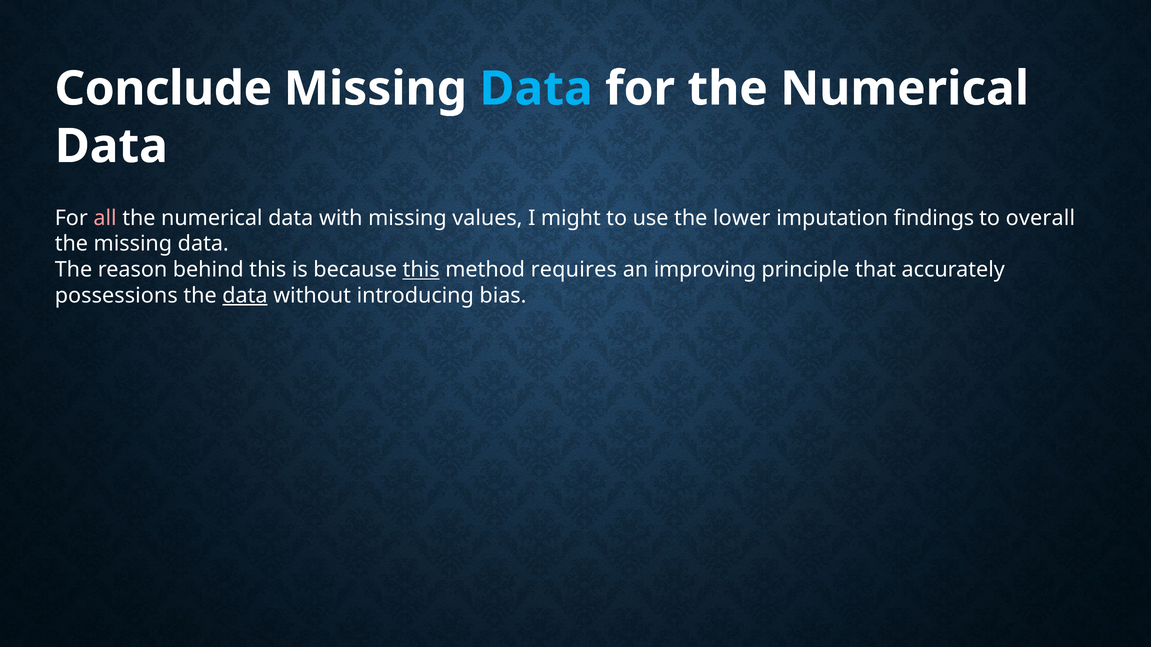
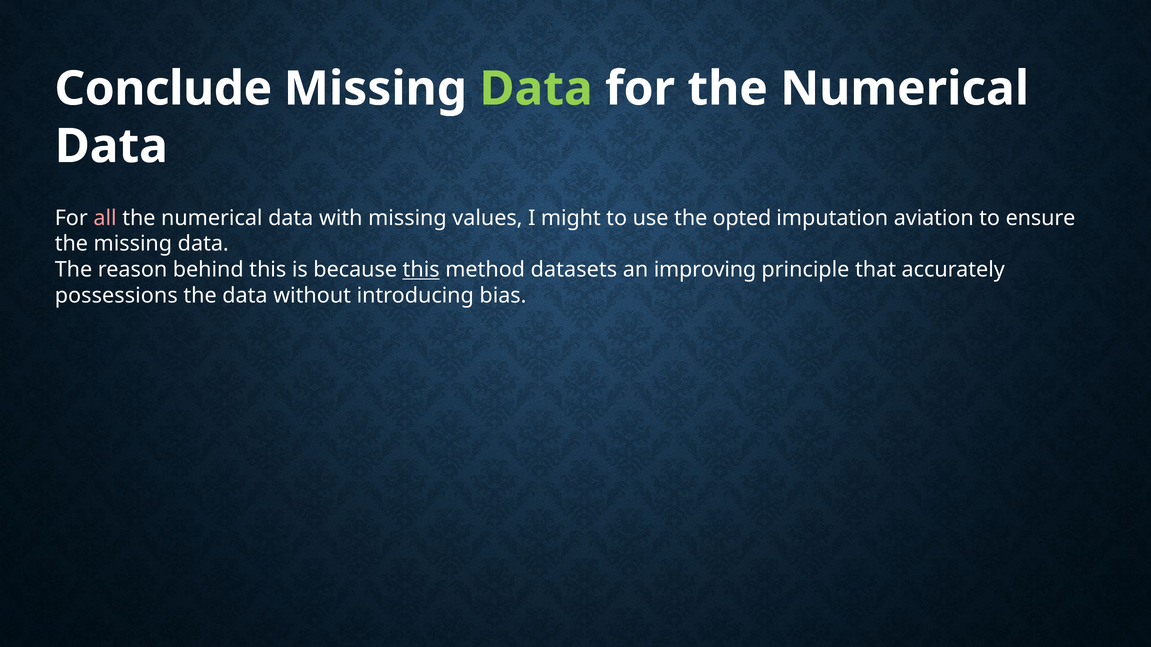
Data at (536, 89) colour: light blue -> light green
lower: lower -> opted
findings: findings -> aviation
overall: overall -> ensure
requires: requires -> datasets
data at (245, 296) underline: present -> none
